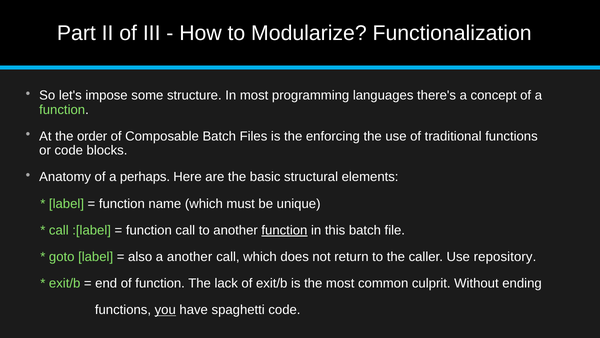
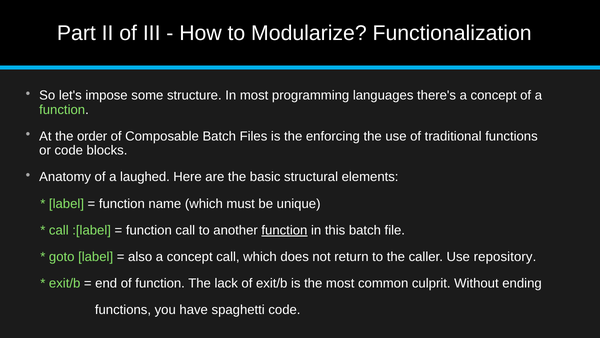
perhaps: perhaps -> laughed
also a another: another -> concept
you underline: present -> none
